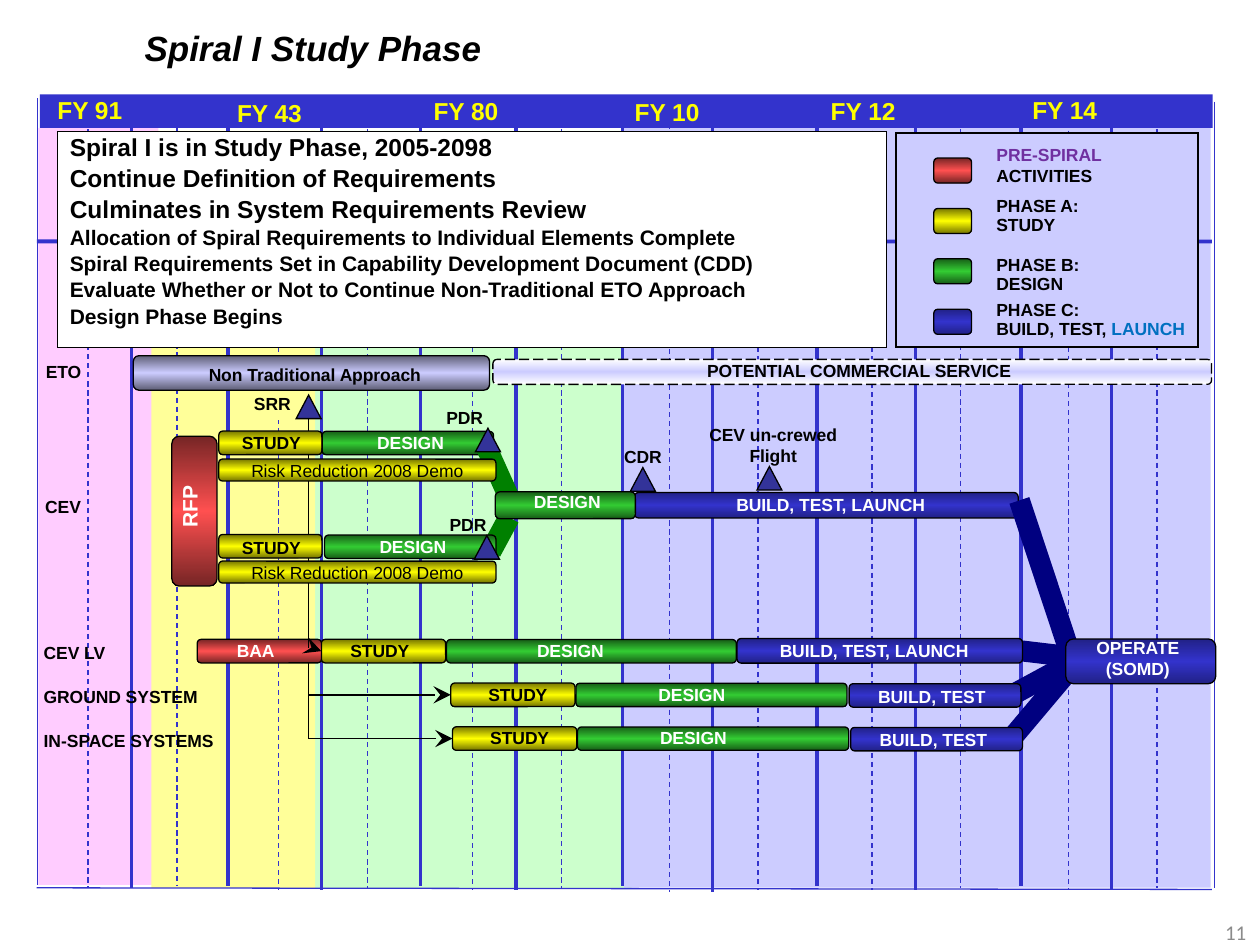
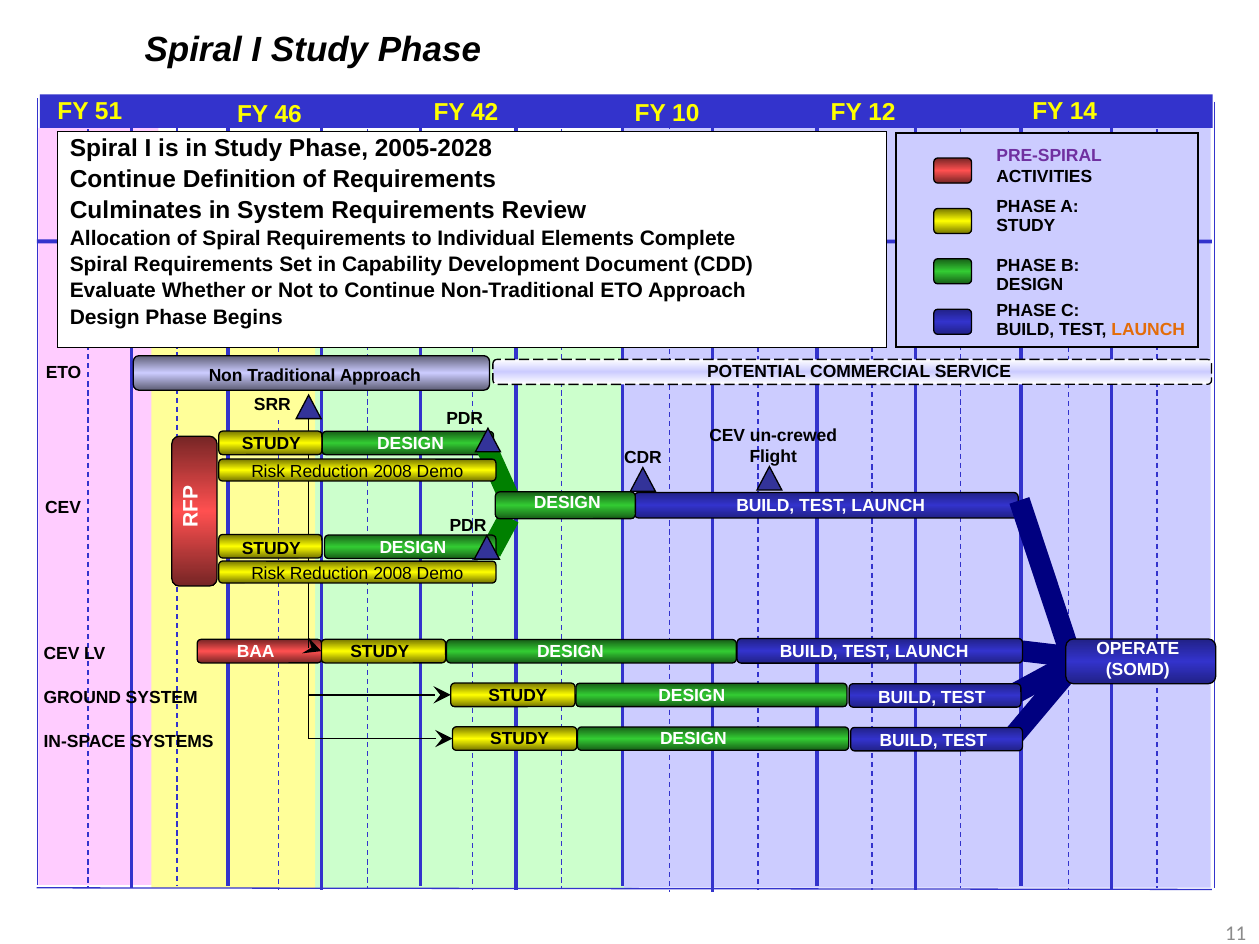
91: 91 -> 51
43: 43 -> 46
80: 80 -> 42
2005-2098: 2005-2098 -> 2005-2028
LAUNCH at (1148, 330) colour: blue -> orange
